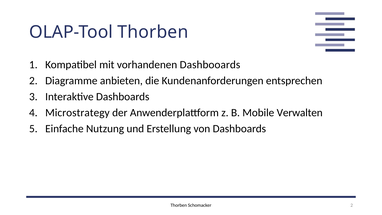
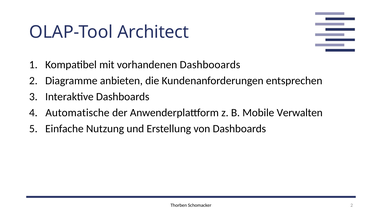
OLAP-Tool Thorben: Thorben -> Architect
Microstrategy: Microstrategy -> Automatische
